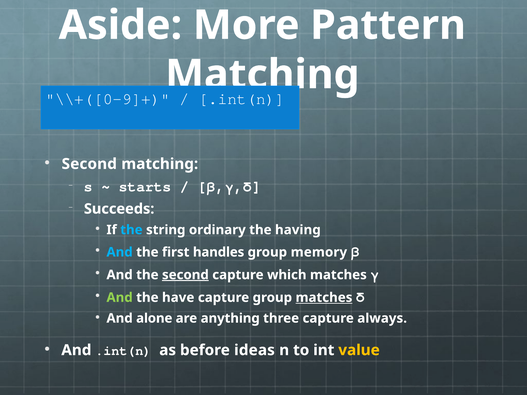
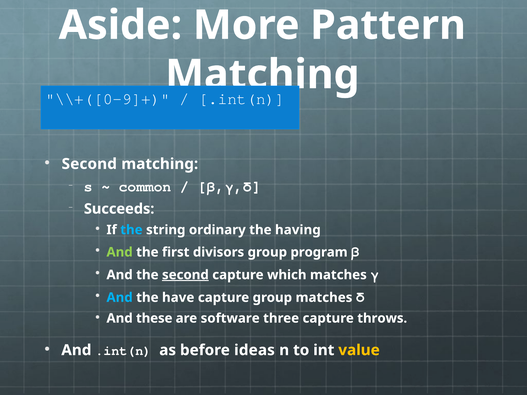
starts: starts -> common
And at (120, 252) colour: light blue -> light green
handles: handles -> divisors
memory: memory -> program
And at (120, 298) colour: light green -> light blue
matches at (324, 298) underline: present -> none
alone: alone -> these
anything: anything -> software
always: always -> throws
